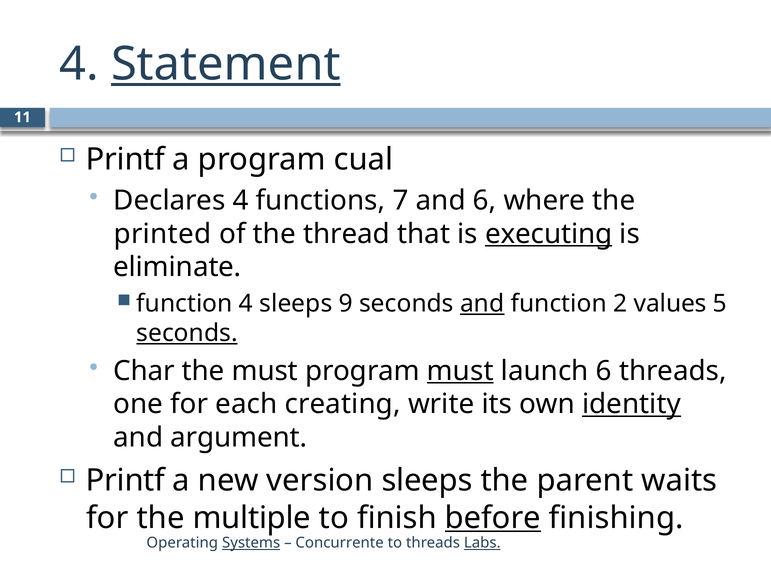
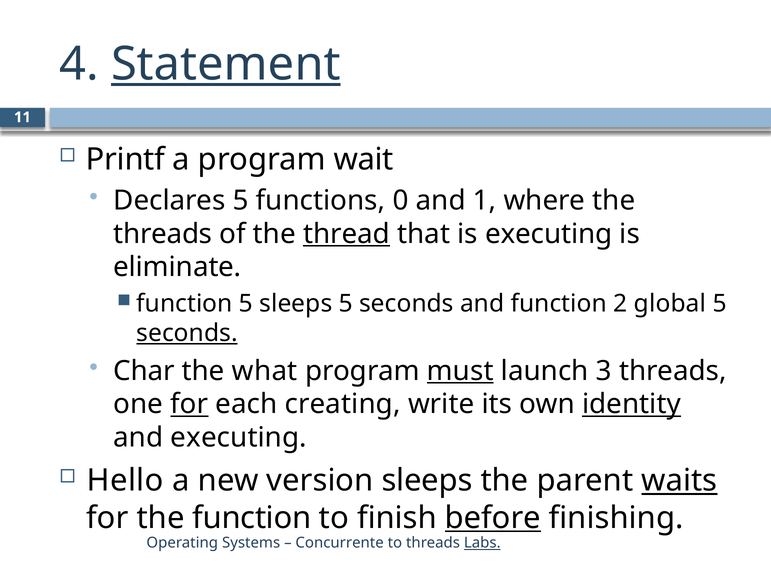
cual: cual -> wait
Declares 4: 4 -> 5
7: 7 -> 0
and 6: 6 -> 1
printed at (163, 234): printed -> threads
thread underline: none -> present
executing at (549, 234) underline: present -> none
function 4: 4 -> 5
sleeps 9: 9 -> 5
and at (482, 304) underline: present -> none
values: values -> global
the must: must -> what
launch 6: 6 -> 3
for at (189, 404) underline: none -> present
and argument: argument -> executing
Printf at (125, 481): Printf -> Hello
waits underline: none -> present
the multiple: multiple -> function
Systems underline: present -> none
